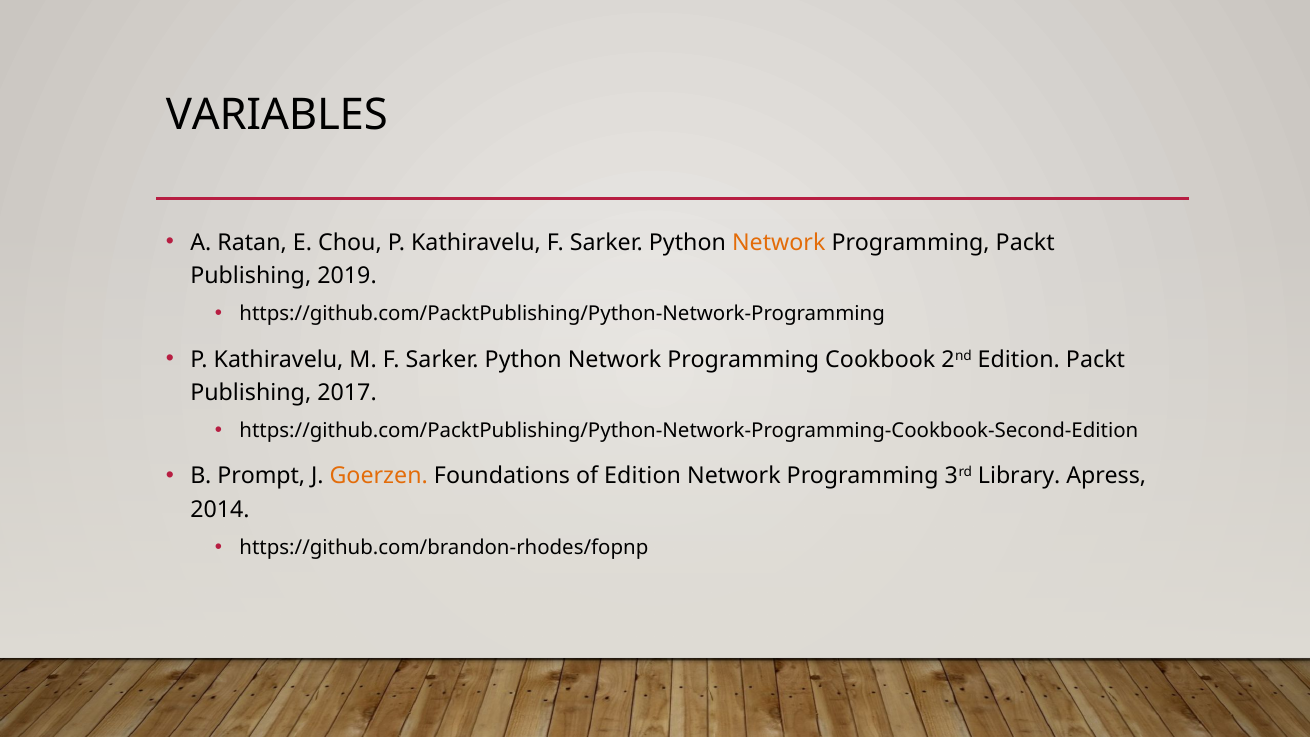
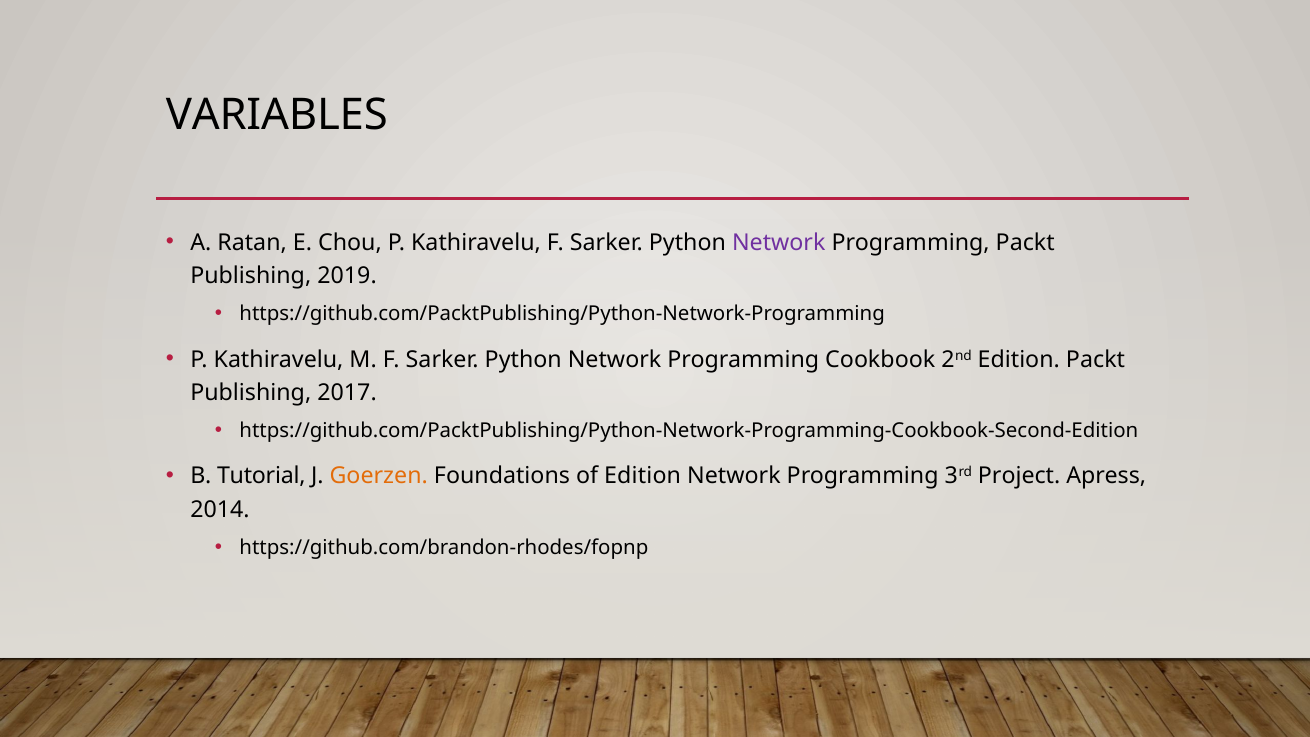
Network at (779, 243) colour: orange -> purple
Prompt: Prompt -> Tutorial
Library: Library -> Project
